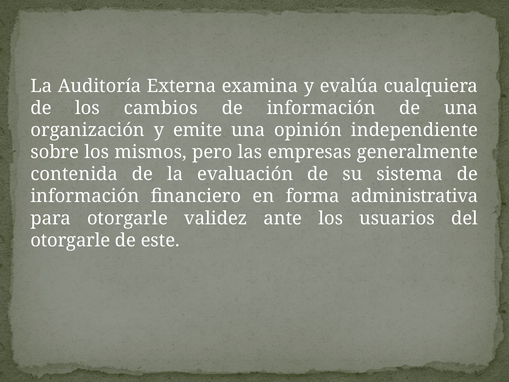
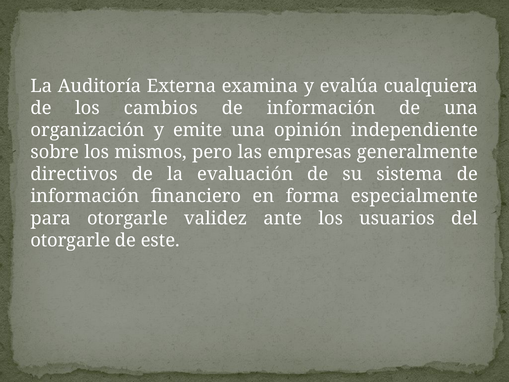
contenida: contenida -> directivos
administrativa: administrativa -> especialmente
